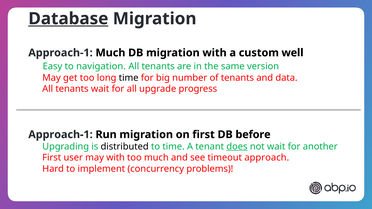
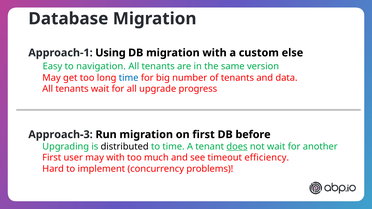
Database underline: present -> none
Approach-1 Much: Much -> Using
well: well -> else
time at (129, 78) colour: black -> blue
Approach-1 at (61, 135): Approach-1 -> Approach-3
approach: approach -> efficiency
